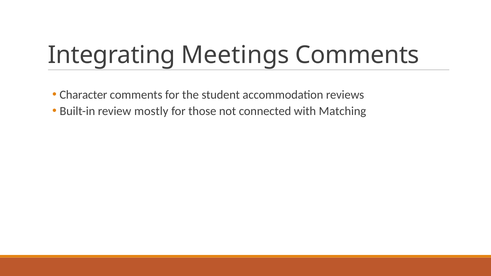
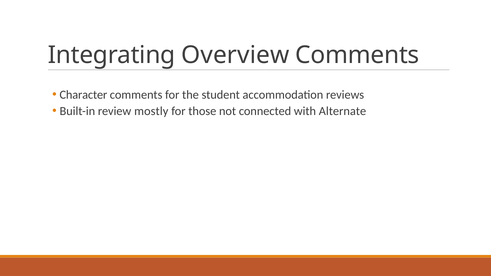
Meetings: Meetings -> Overview
Matching: Matching -> Alternate
